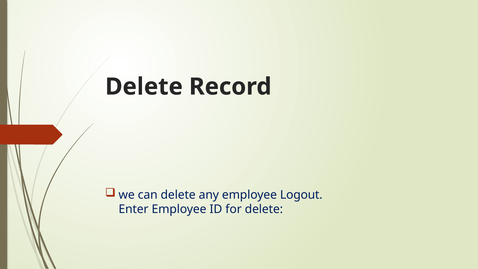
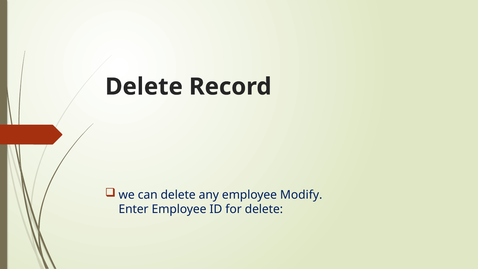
Logout: Logout -> Modify
